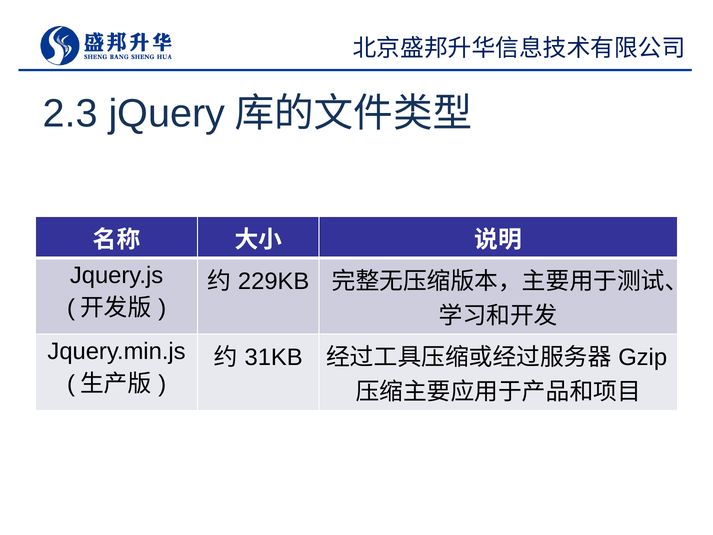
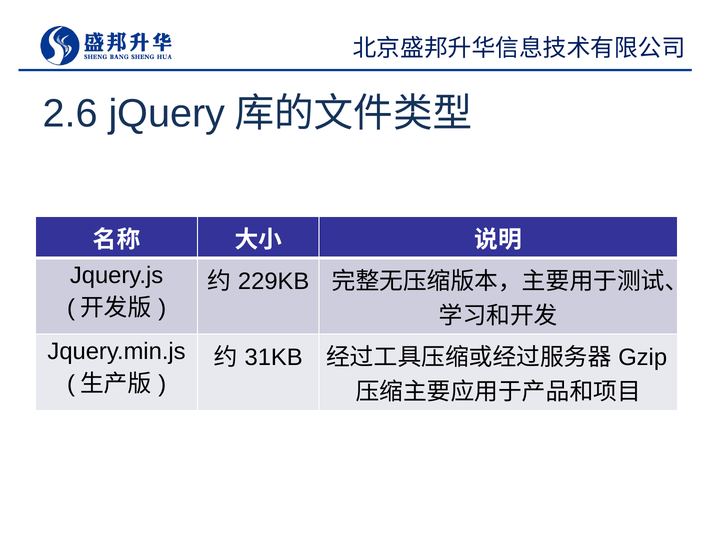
2.3: 2.3 -> 2.6
